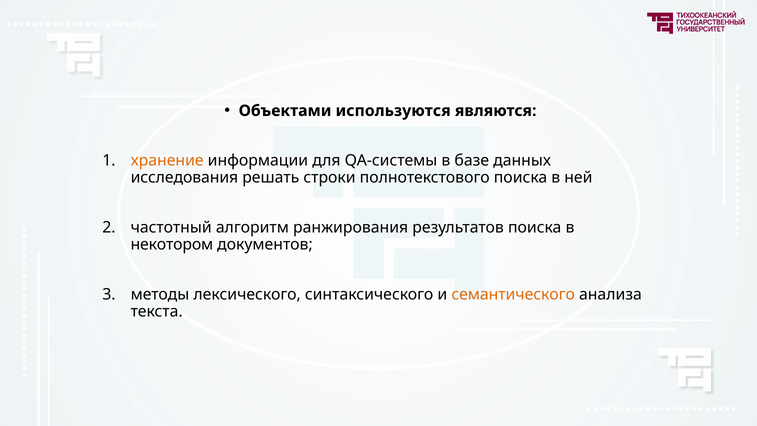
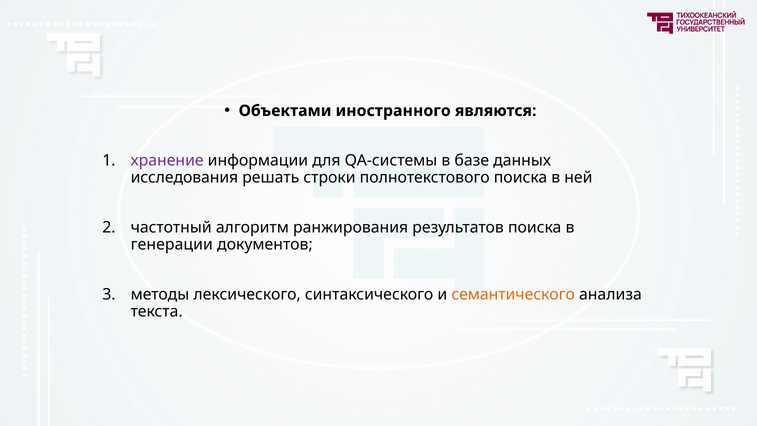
используются: используются -> иностранного
хранение colour: orange -> purple
некотором: некотором -> генерации
